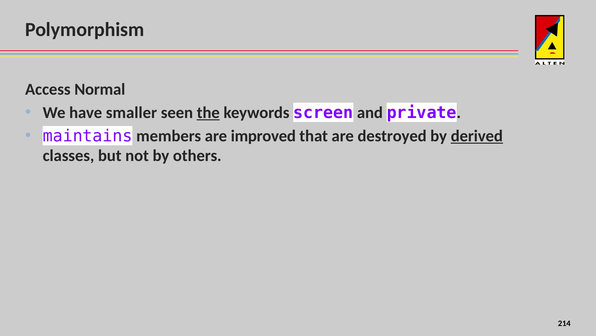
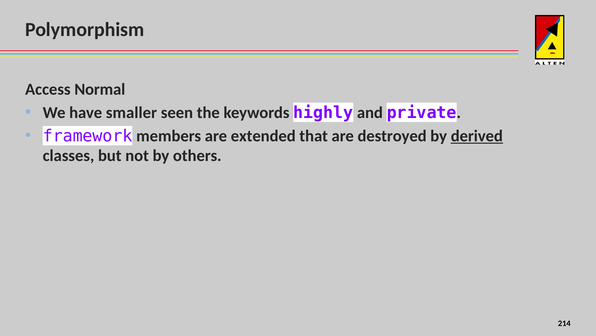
the underline: present -> none
screen: screen -> highly
maintains: maintains -> framework
improved: improved -> extended
